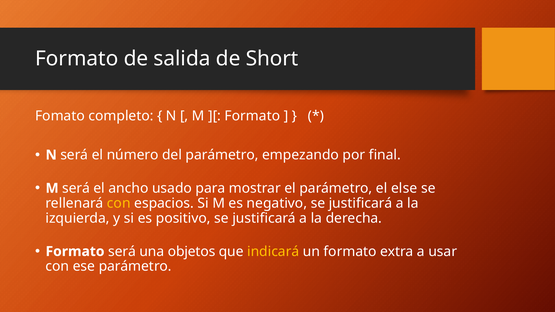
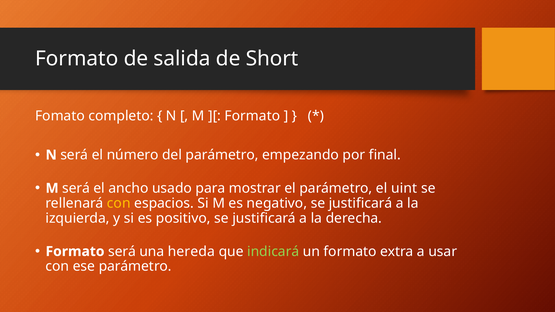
else: else -> uint
objetos: objetos -> hereda
indicará colour: yellow -> light green
